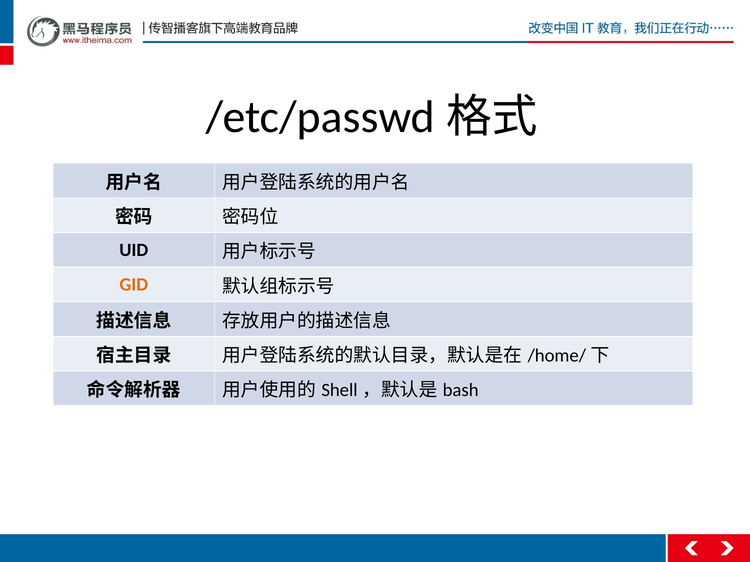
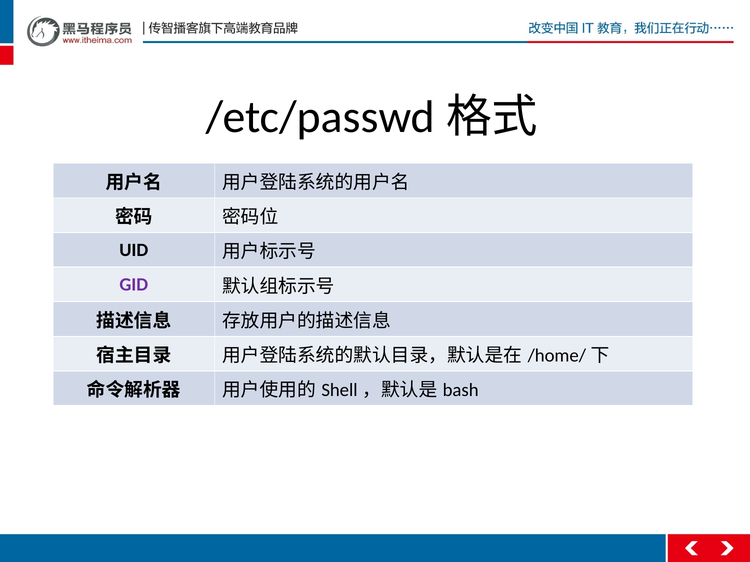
GID colour: orange -> purple
